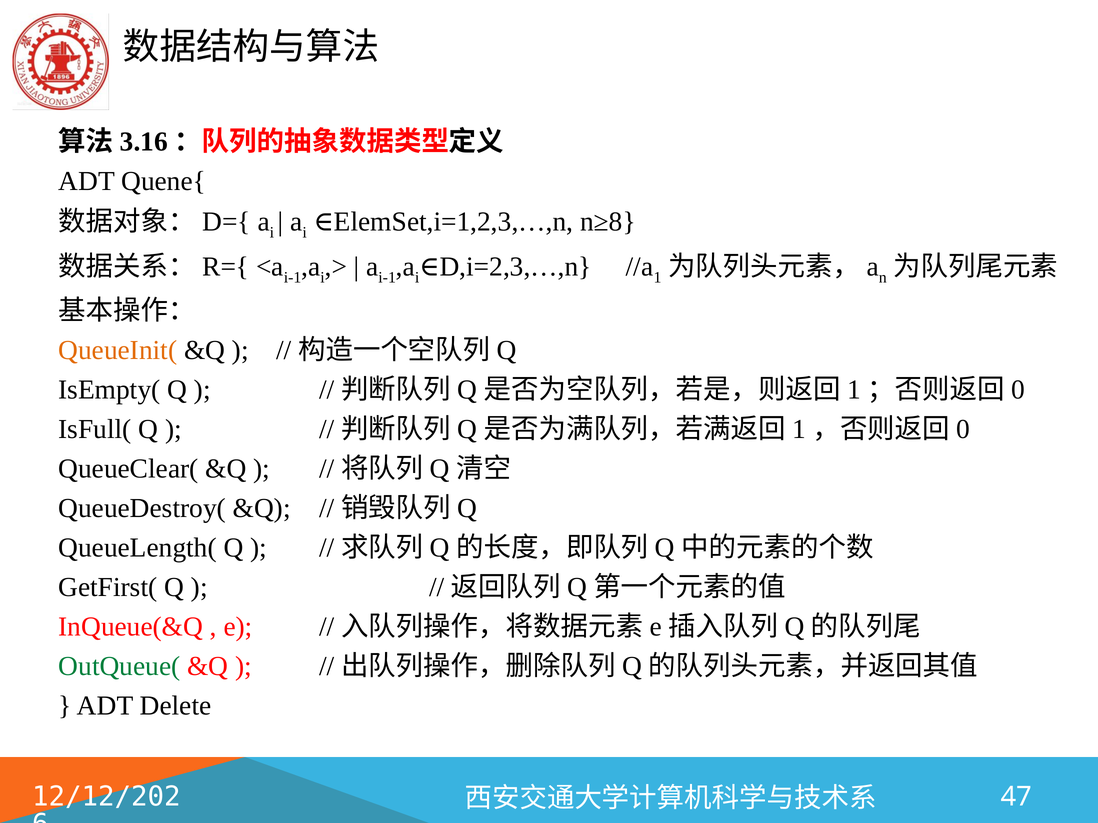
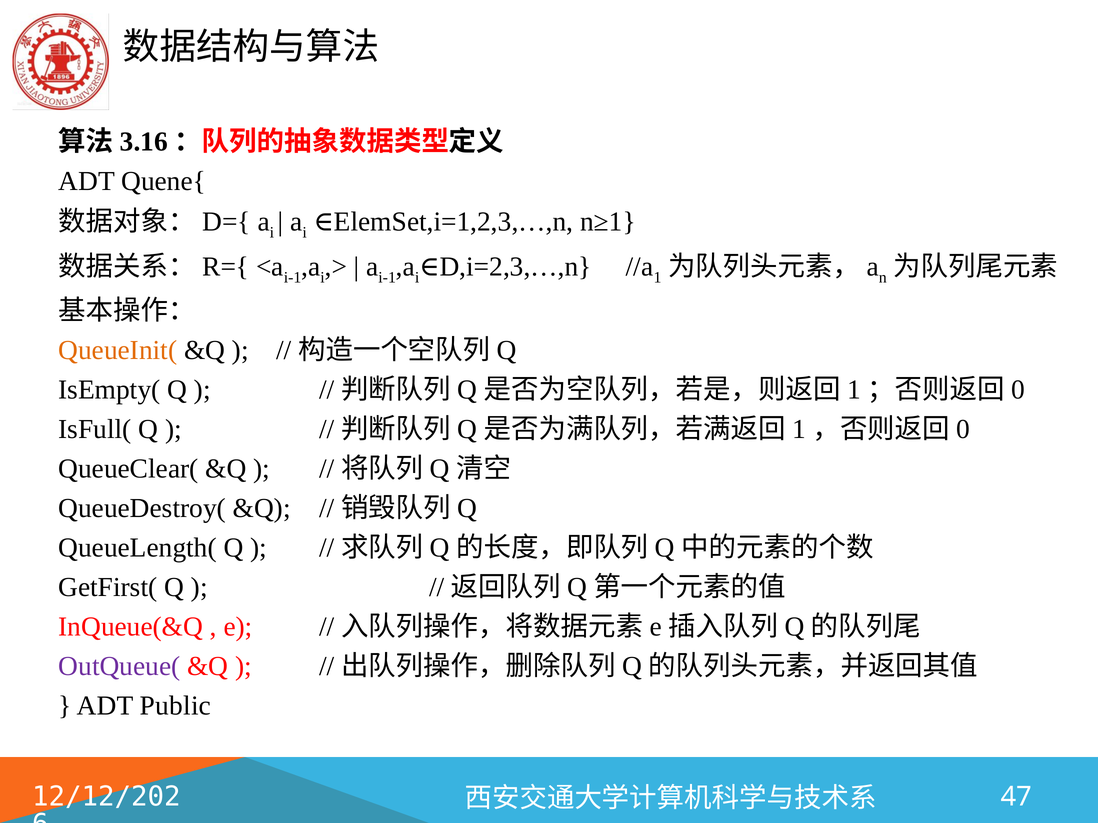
n≥8: n≥8 -> n≥1
OutQueue( colour: green -> purple
Delete: Delete -> Public
